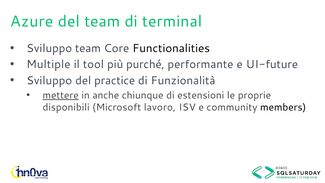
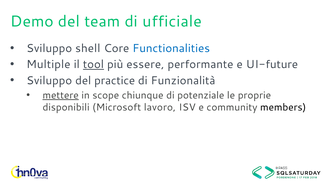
Azure: Azure -> Demo
terminal: terminal -> ufficiale
Sviluppo team: team -> shell
Functionalities colour: black -> blue
tool underline: none -> present
purché: purché -> essere
anche: anche -> scope
estensioni: estensioni -> potenziale
